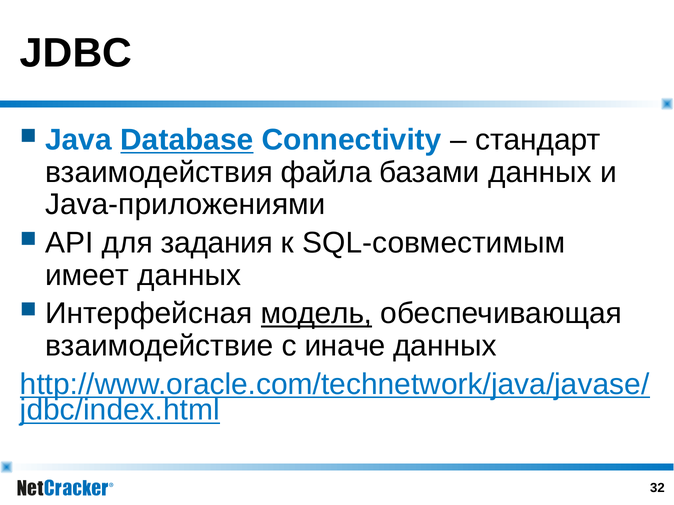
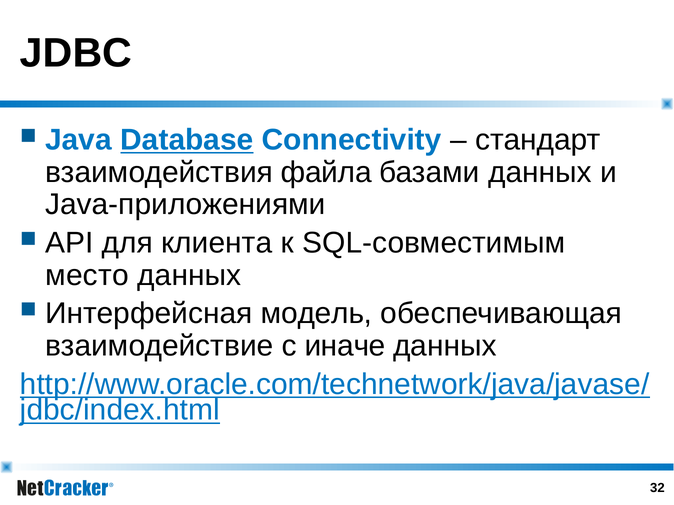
задания: задания -> клиента
имеет: имеет -> место
модель underline: present -> none
